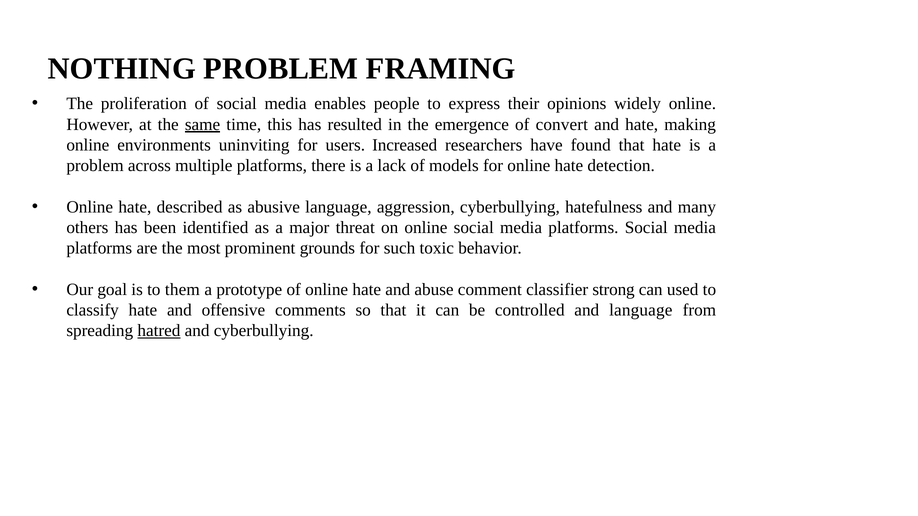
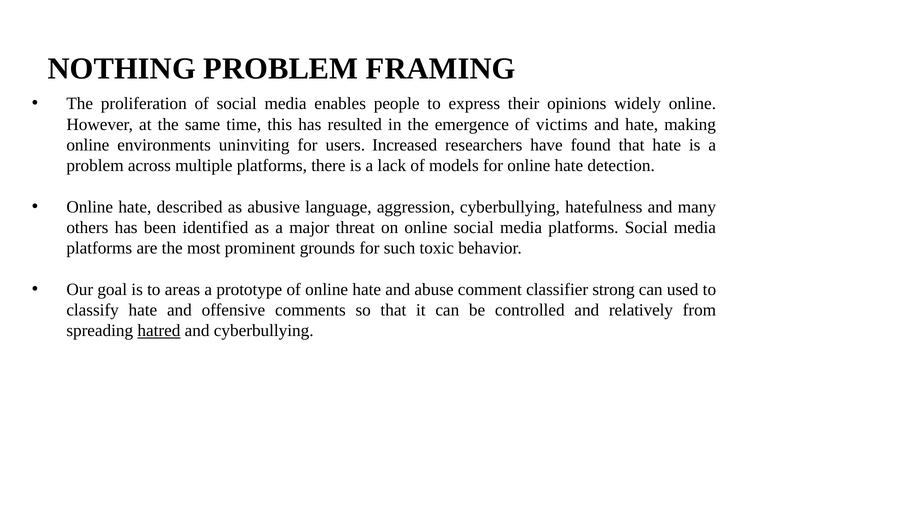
same underline: present -> none
convert: convert -> victims
them: them -> areas
and language: language -> relatively
